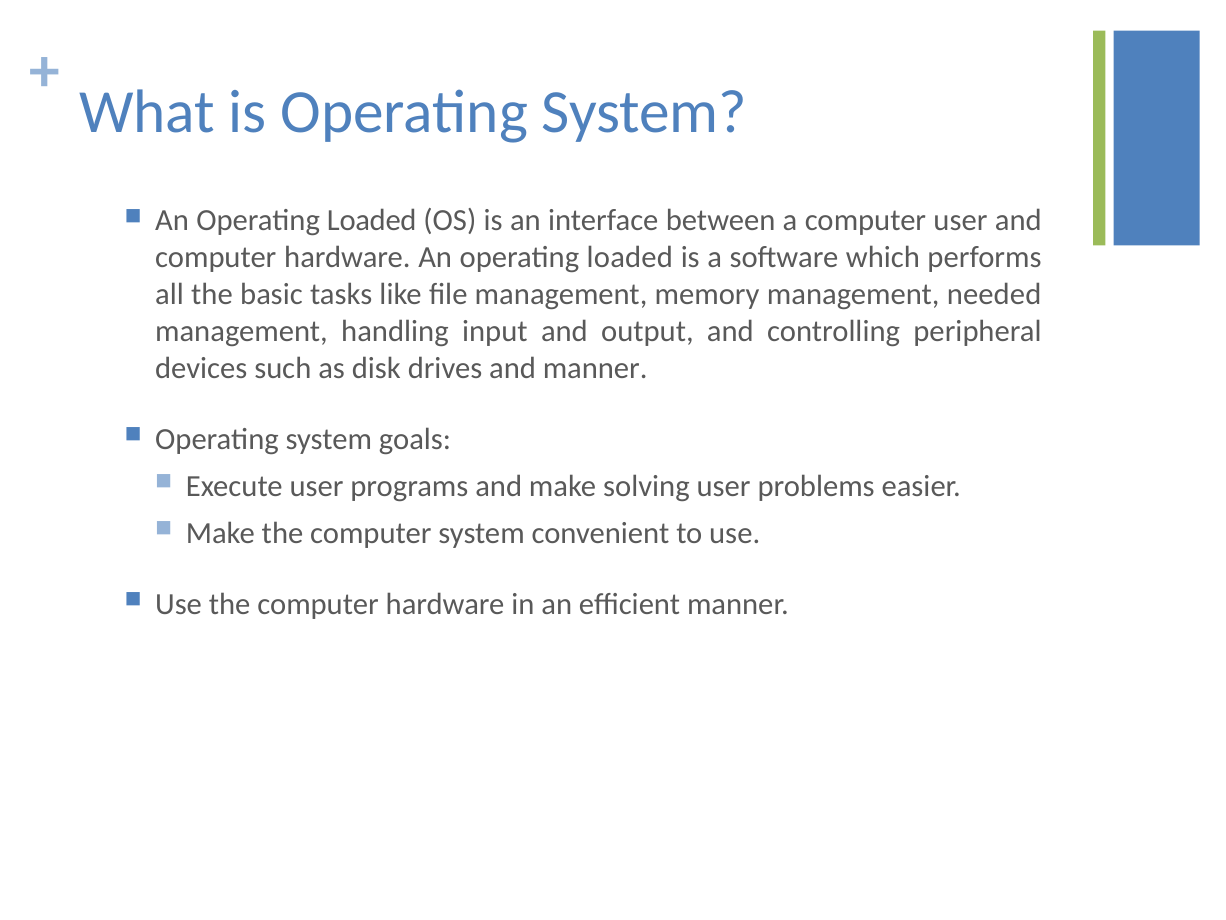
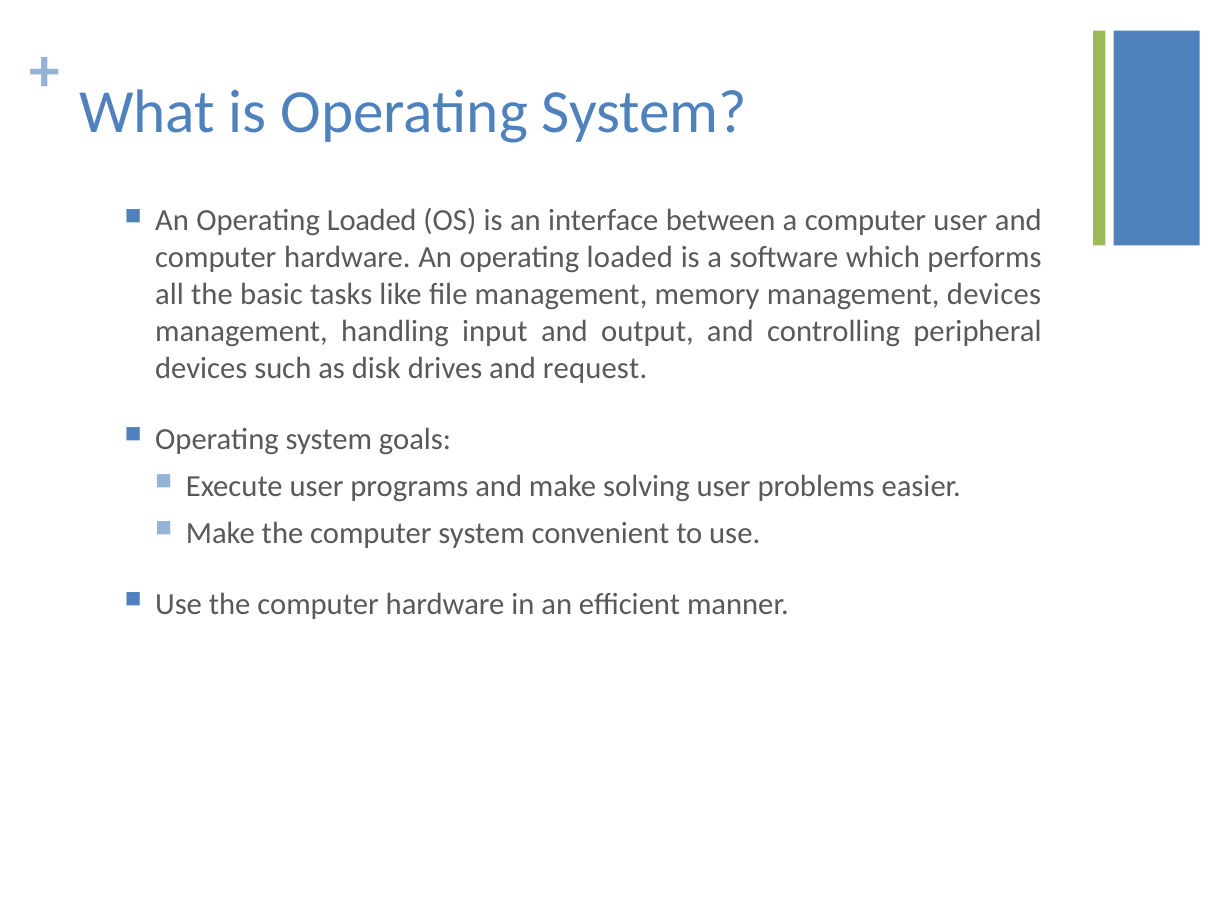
management needed: needed -> devices
and manner: manner -> request
